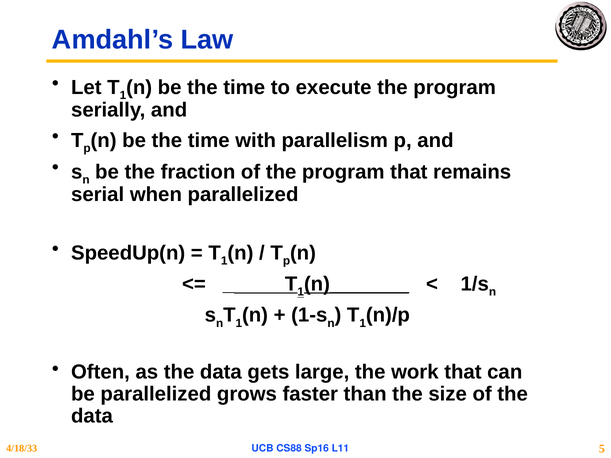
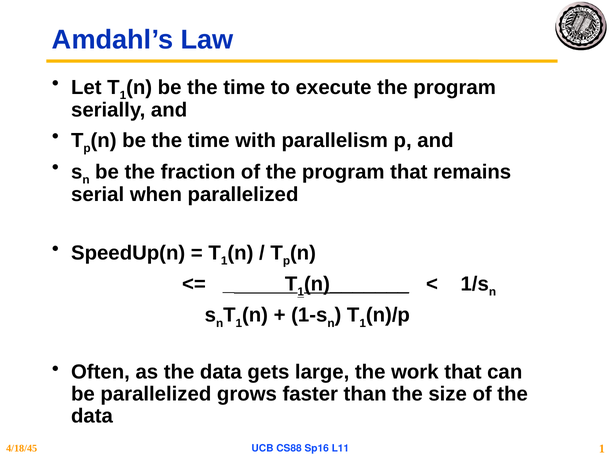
4/18/33: 4/18/33 -> 4/18/45
L11 5: 5 -> 1
